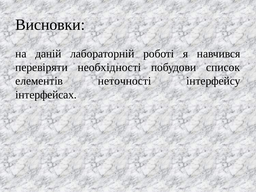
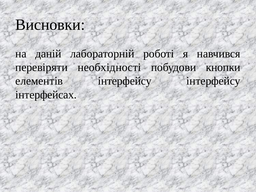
список: список -> кнопки
елементів неточності: неточності -> інтерфейсу
